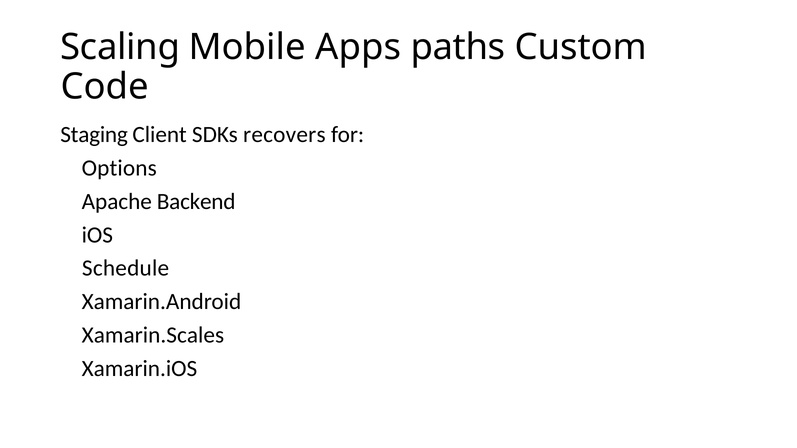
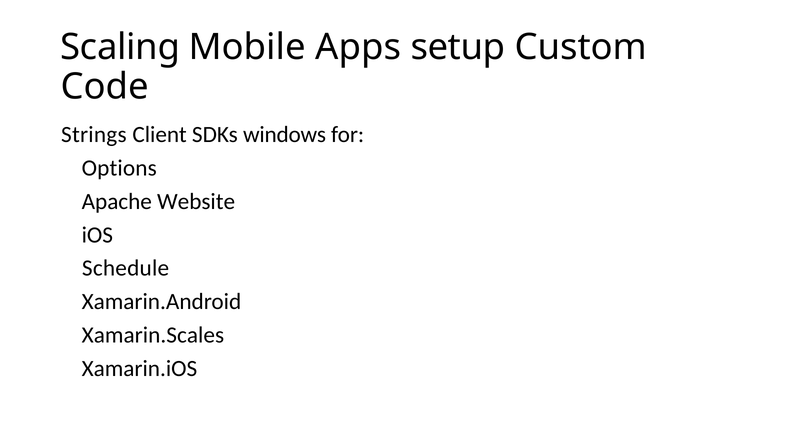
paths: paths -> setup
Staging: Staging -> Strings
recovers: recovers -> windows
Backend: Backend -> Website
